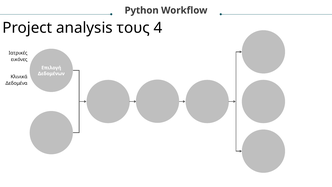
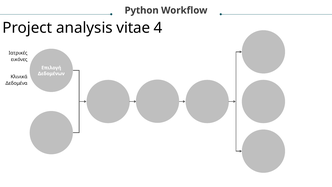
τους: τους -> vitae
